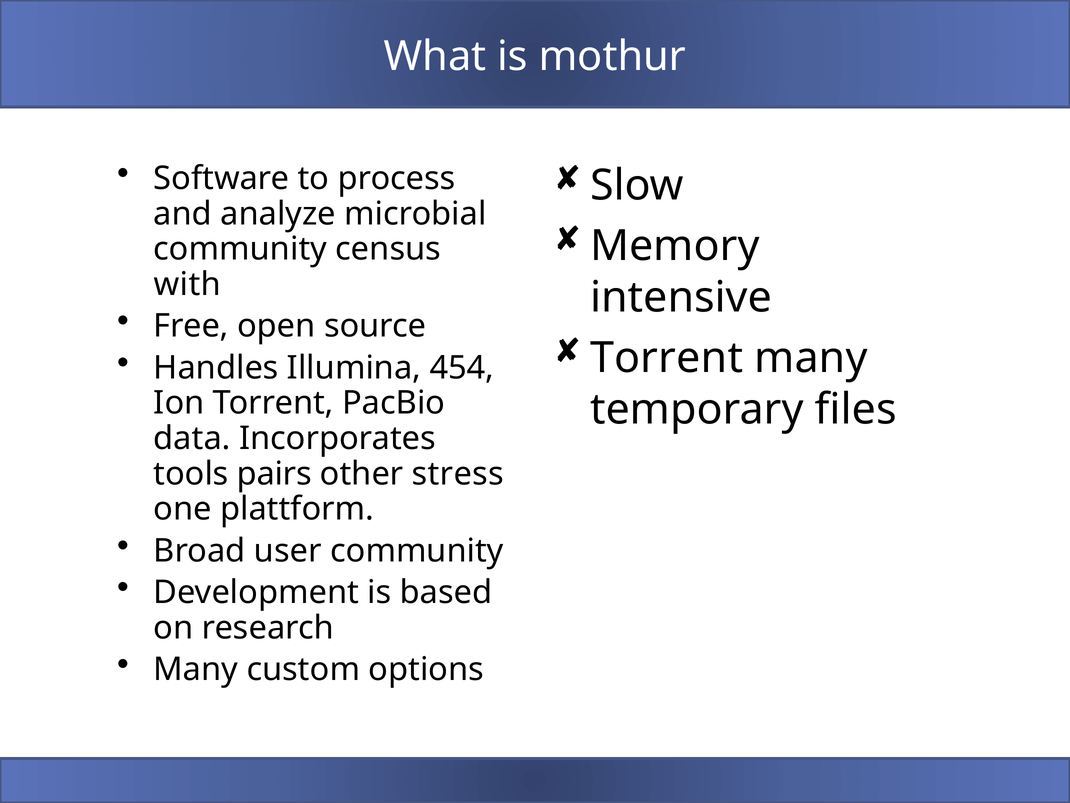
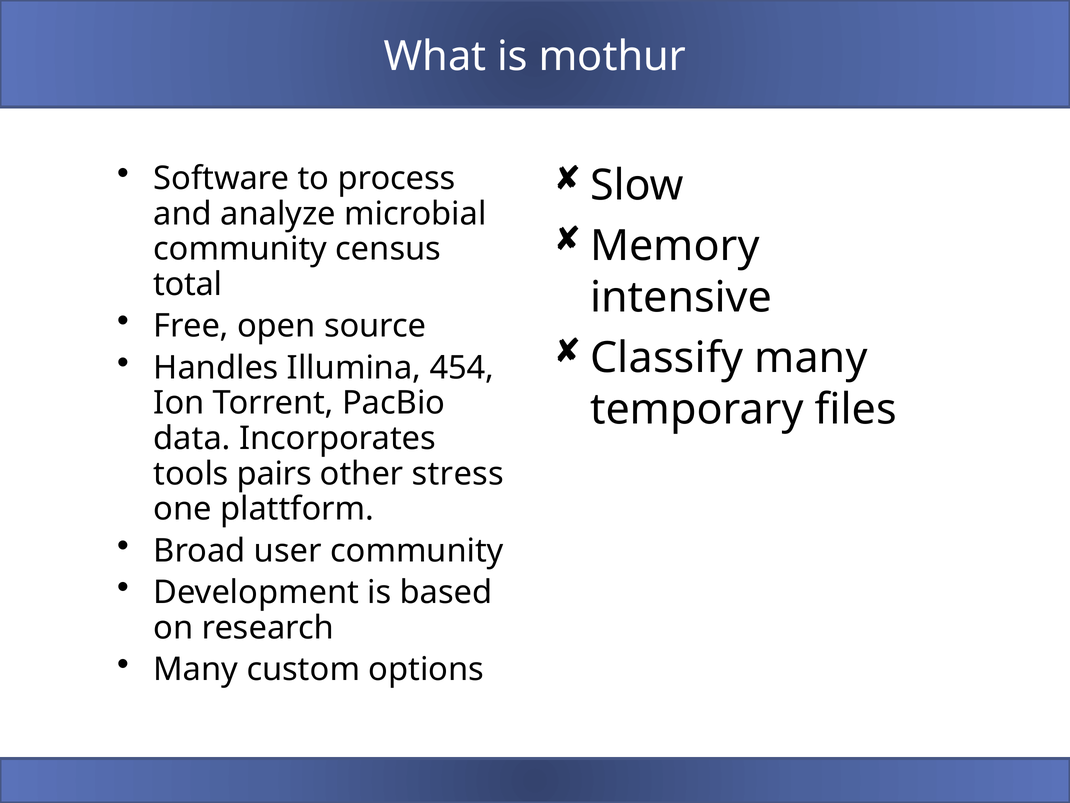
with: with -> total
Torrent at (667, 358): Torrent -> Classify
